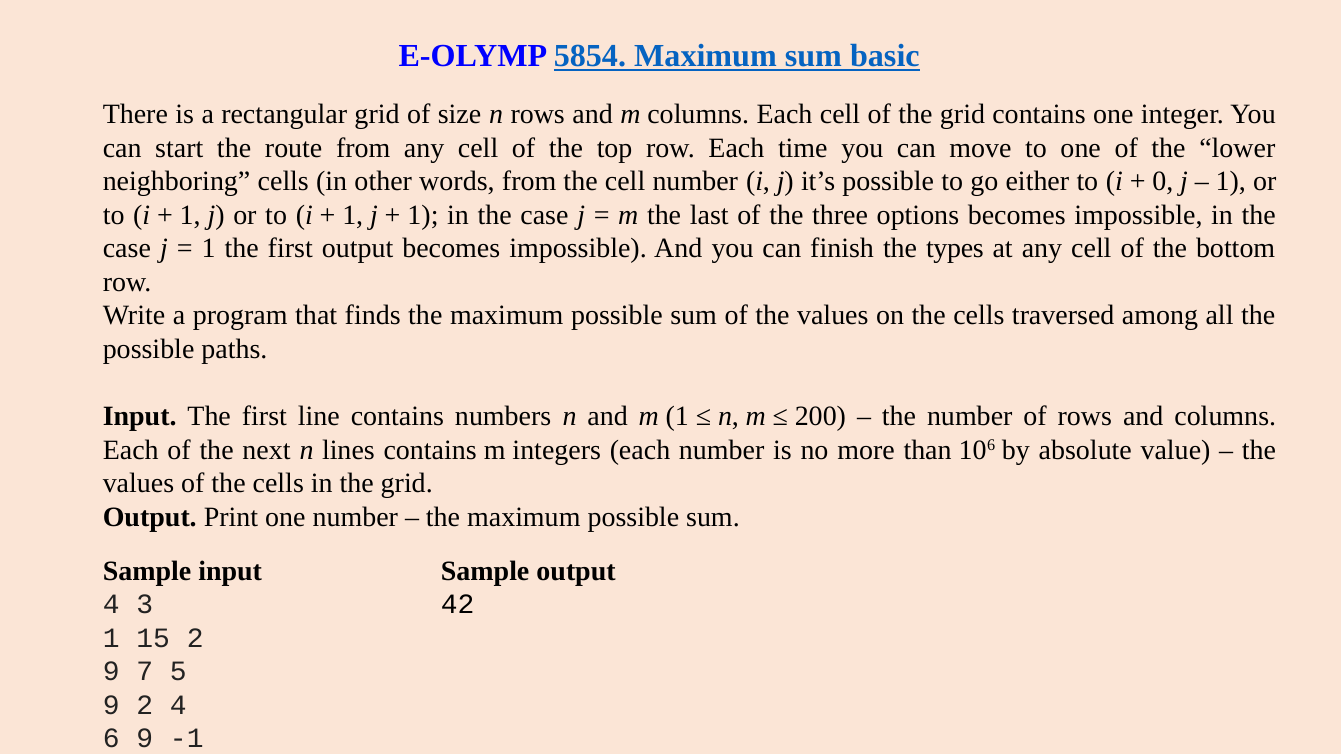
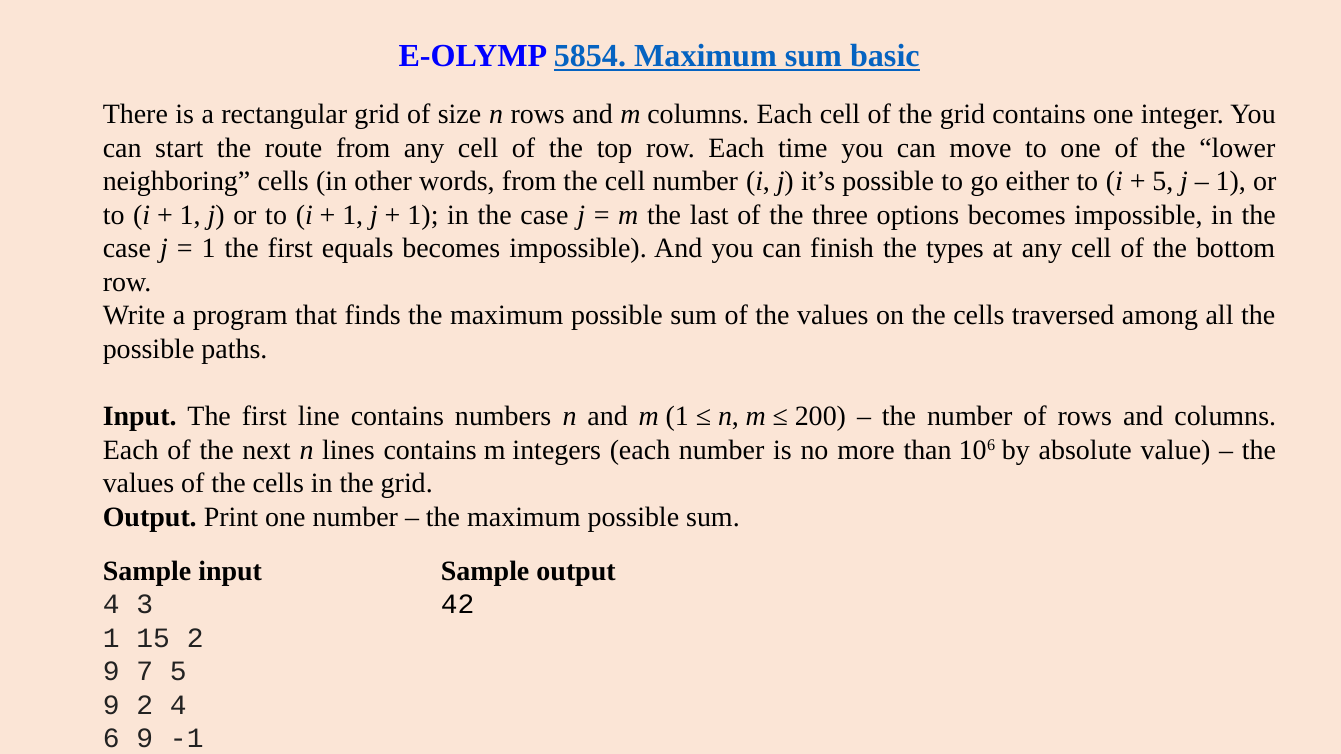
0 at (1163, 182): 0 -> 5
first output: output -> equals
